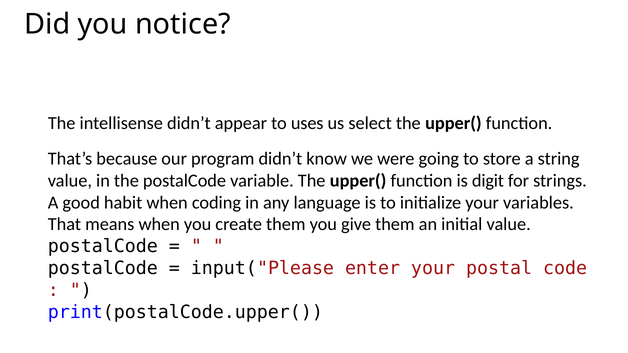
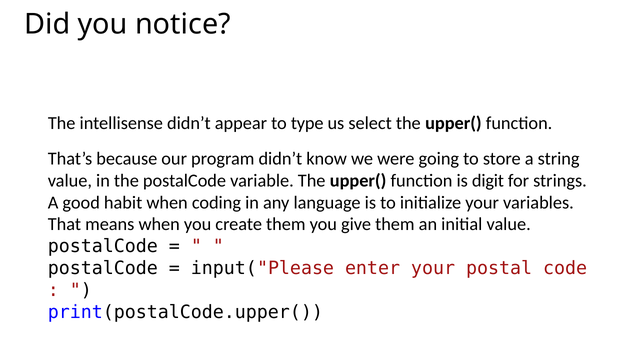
uses: uses -> type
